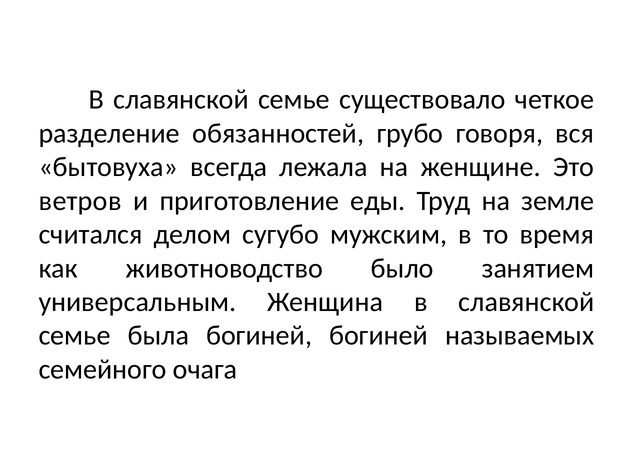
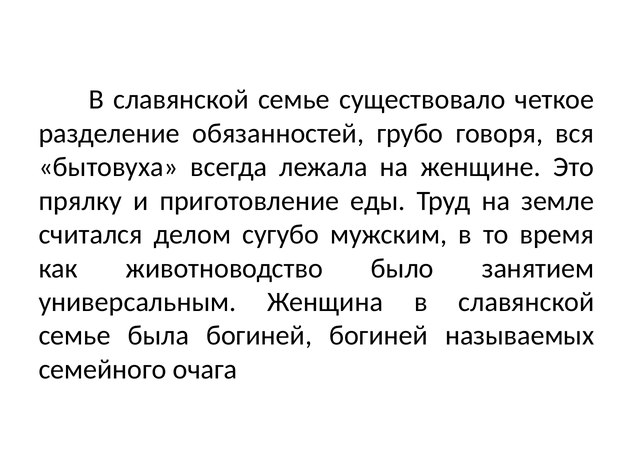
ветров: ветров -> прялку
